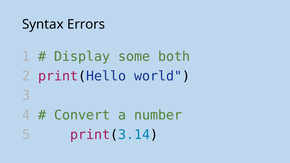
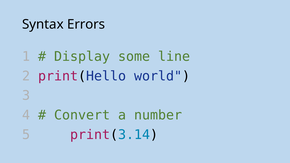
both: both -> line
